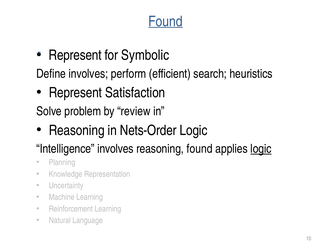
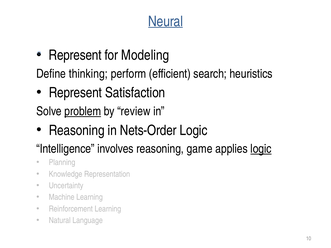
Found at (165, 21): Found -> Neural
Symbolic: Symbolic -> Modeling
Define involves: involves -> thinking
problem underline: none -> present
reasoning found: found -> game
